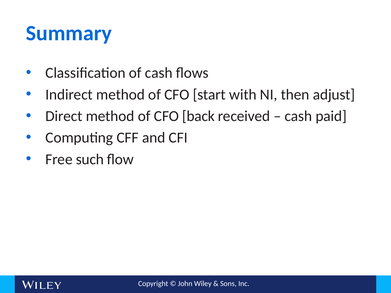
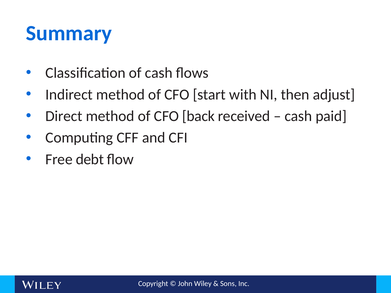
such: such -> debt
